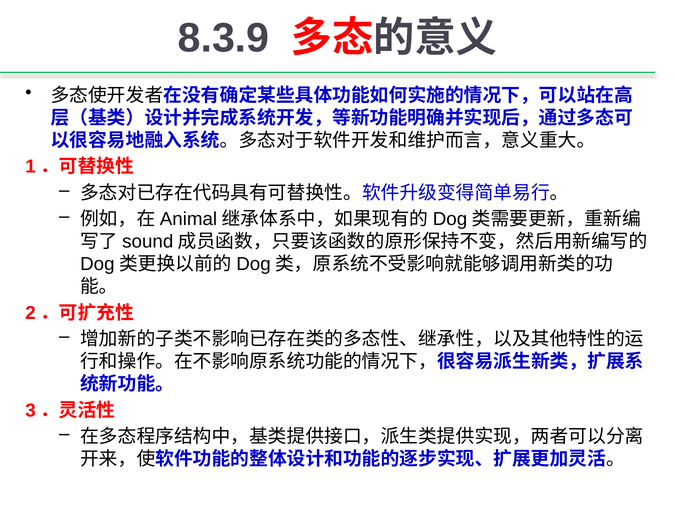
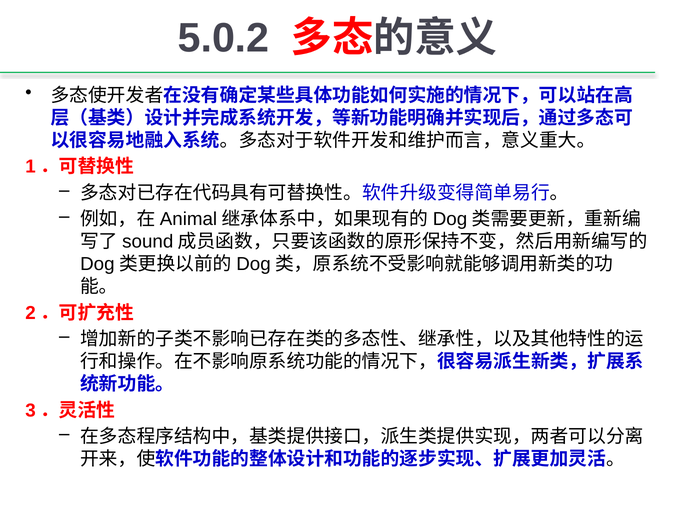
8.3.9: 8.3.9 -> 5.0.2
